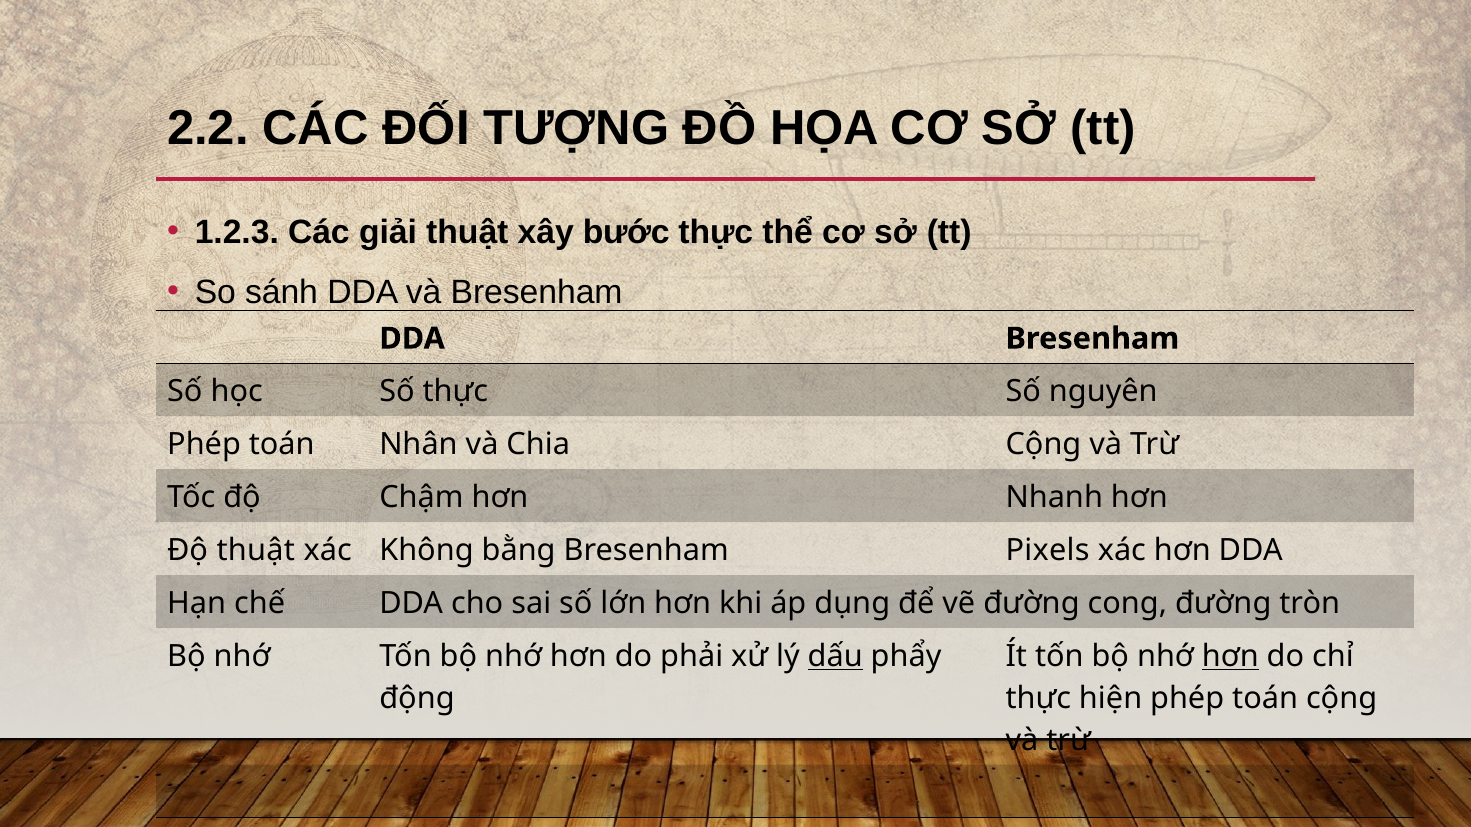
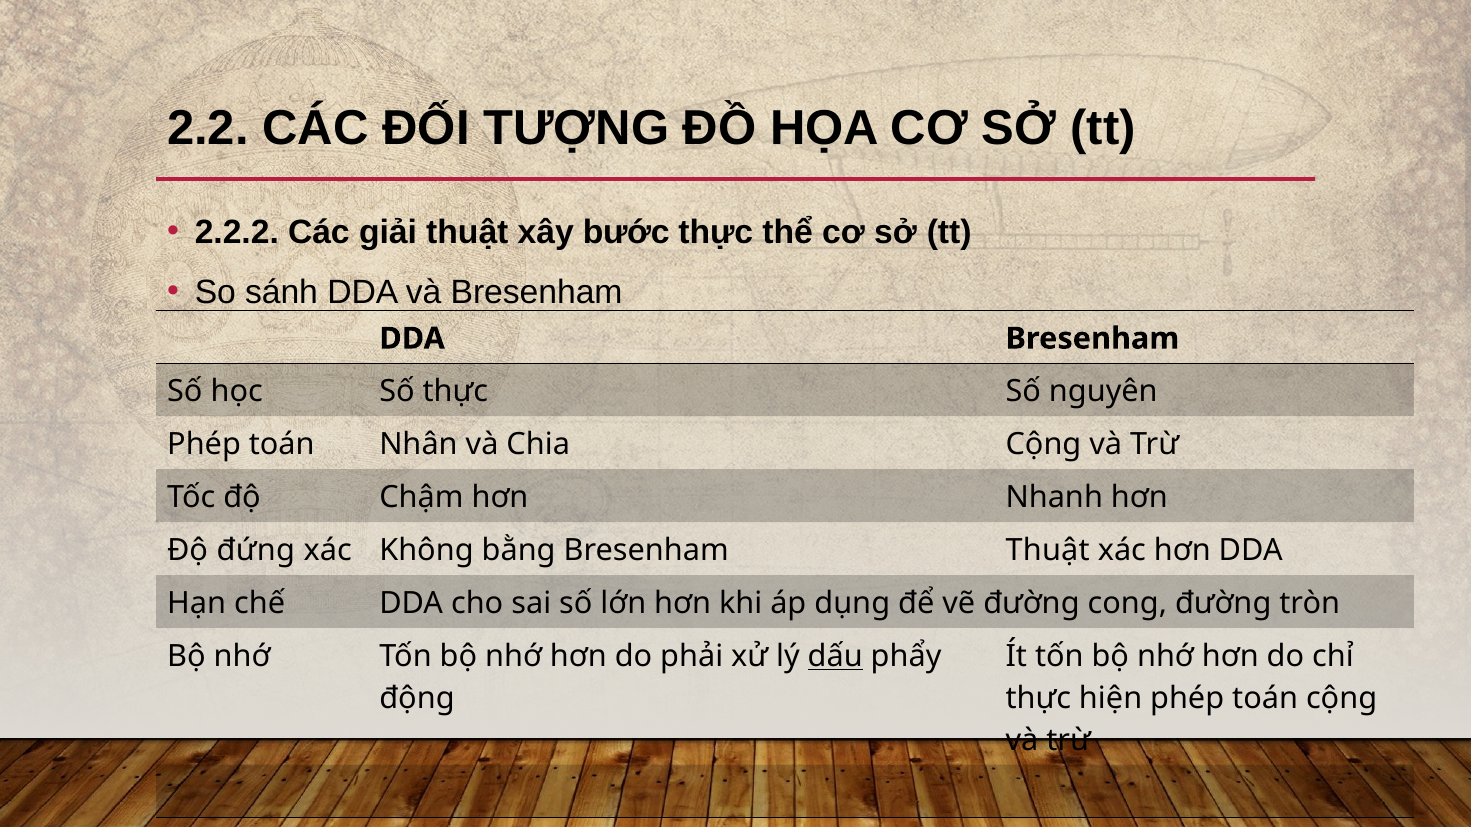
1.2.3: 1.2.3 -> 2.2.2
Độ thuật: thuật -> đứng
Bresenham Pixels: Pixels -> Thuật
hơn at (1230, 657) underline: present -> none
